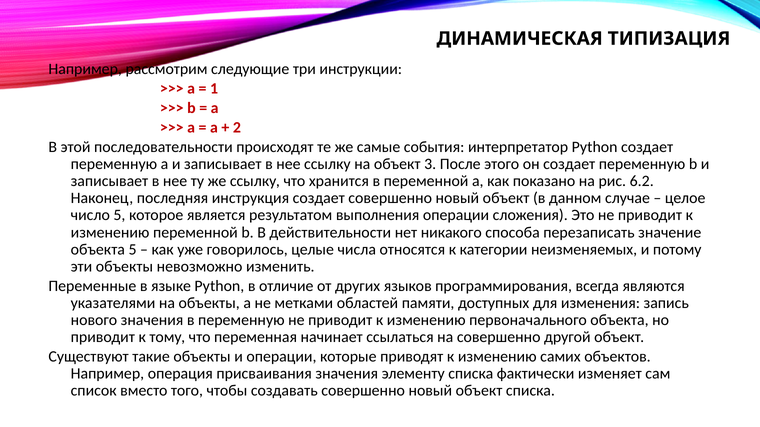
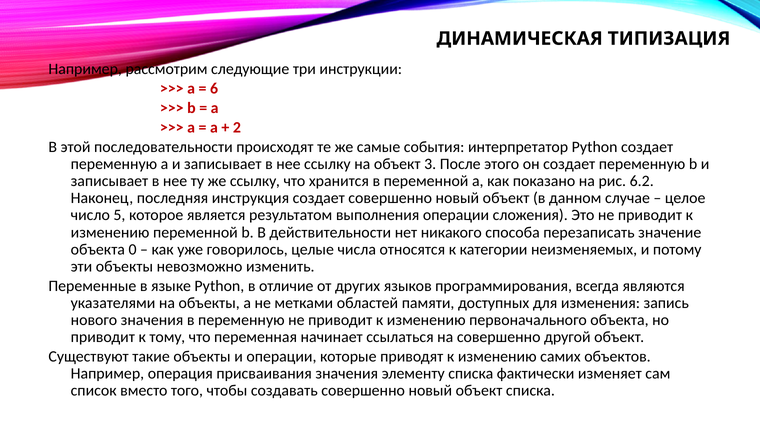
1: 1 -> 6
объекта 5: 5 -> 0
